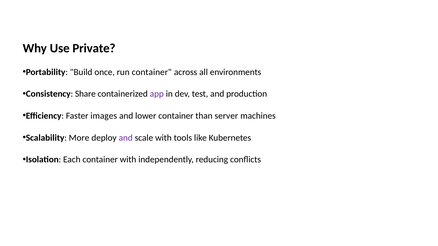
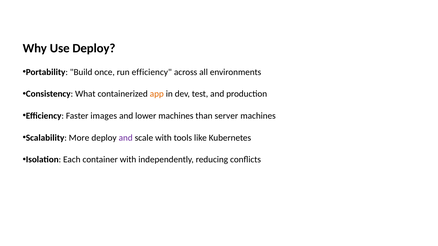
Use Private: Private -> Deploy
run container: container -> efficiency
Share: Share -> What
app colour: purple -> orange
lower container: container -> machines
